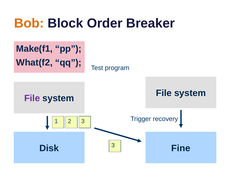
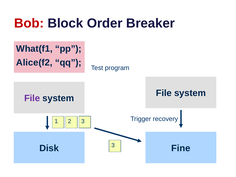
Bob colour: orange -> red
Make(f1: Make(f1 -> What(f1
What(f2: What(f2 -> Alice(f2
